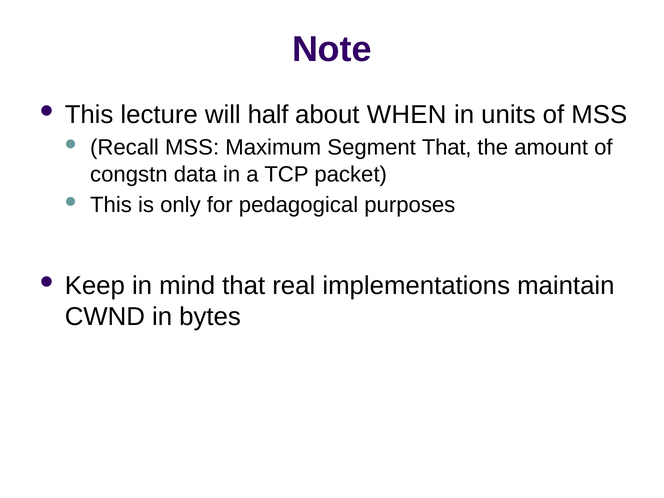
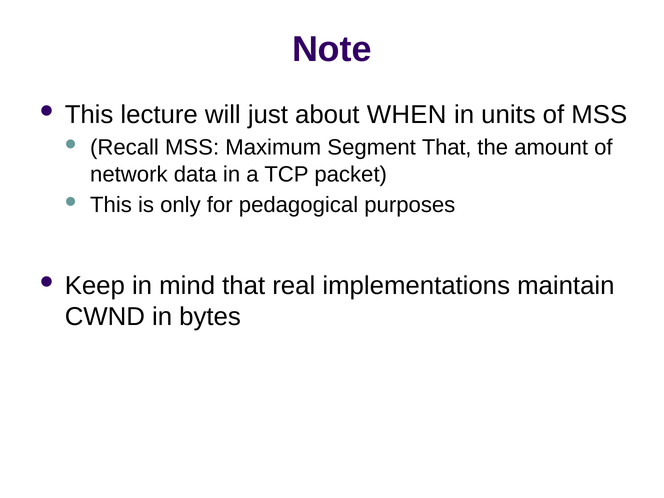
half: half -> just
congstn: congstn -> network
